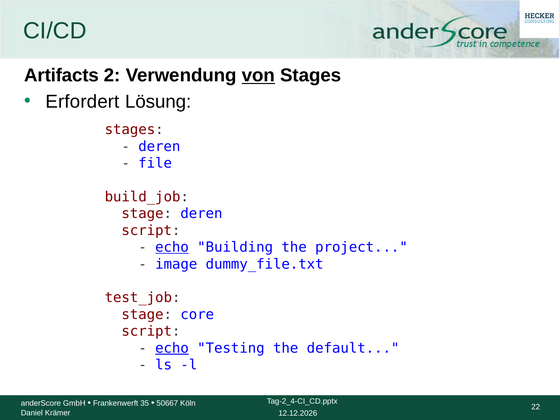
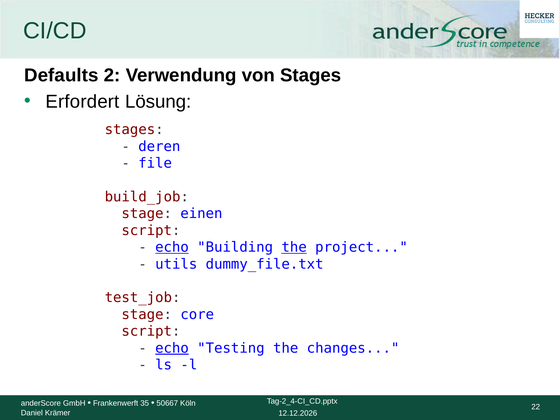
Artifacts: Artifacts -> Defaults
von underline: present -> none
stage deren: deren -> einen
the at (294, 247) underline: none -> present
image: image -> utils
default: default -> changes
